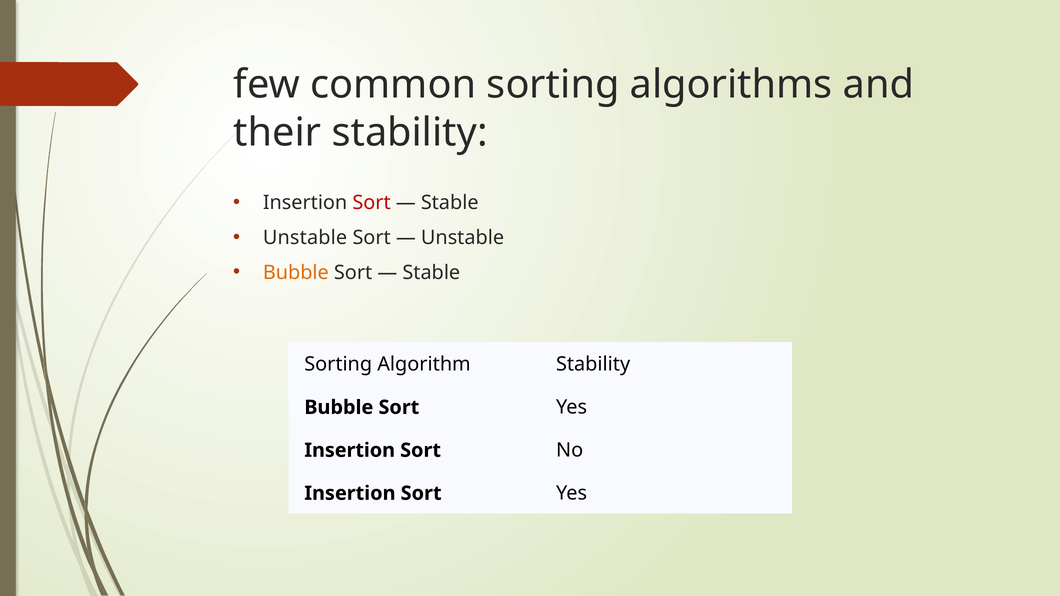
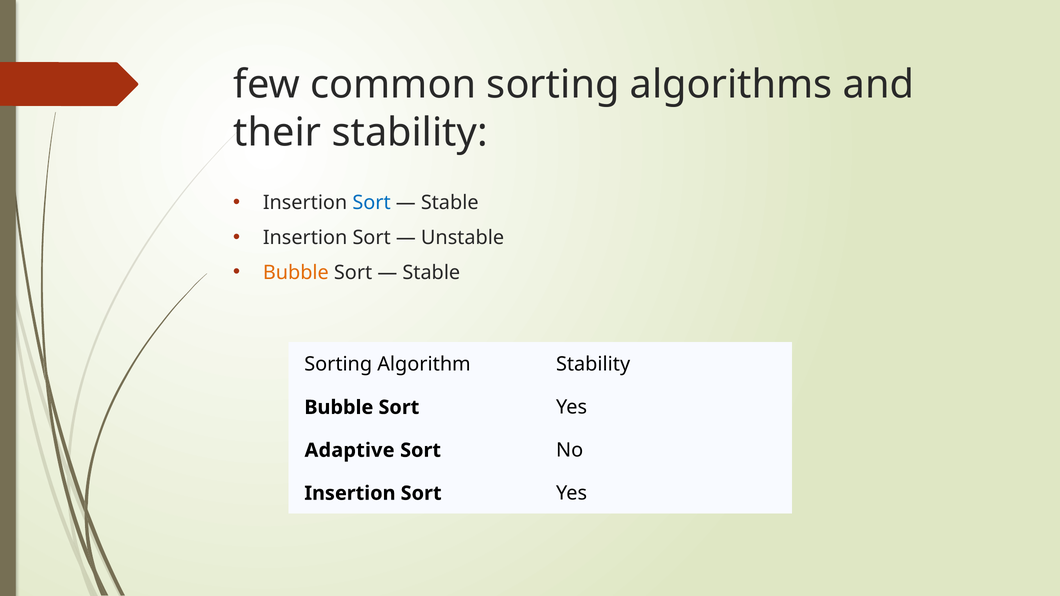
Sort at (372, 203) colour: red -> blue
Unstable at (305, 238): Unstable -> Insertion
Insertion at (350, 450): Insertion -> Adaptive
